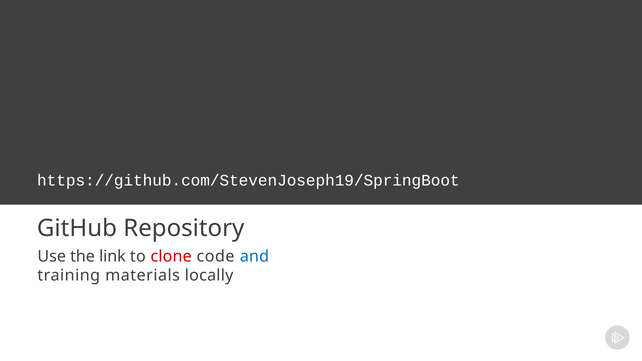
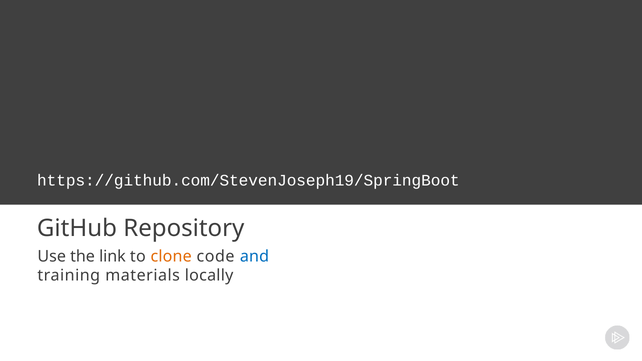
clone colour: red -> orange
